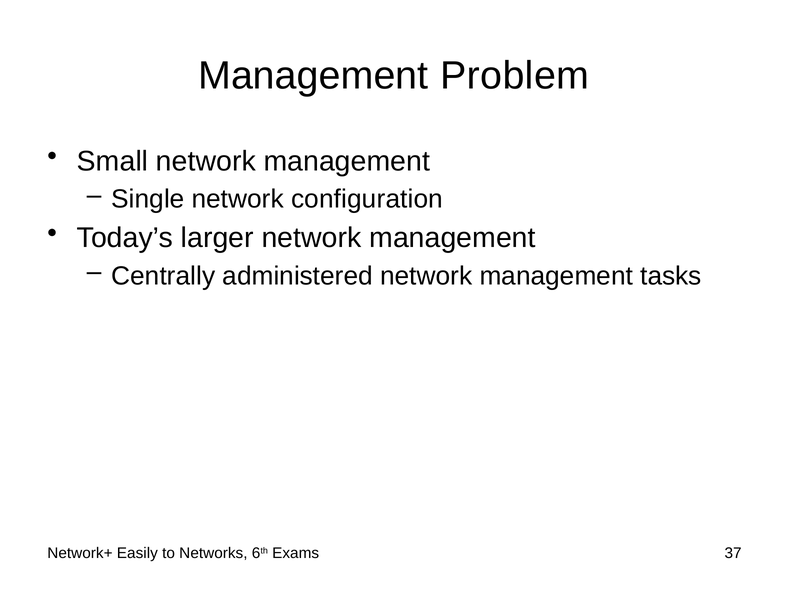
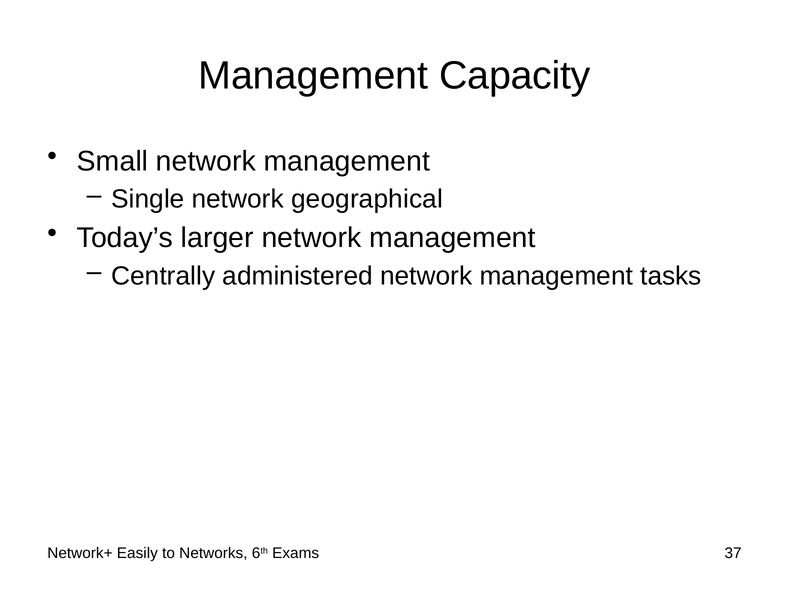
Problem: Problem -> Capacity
configuration: configuration -> geographical
